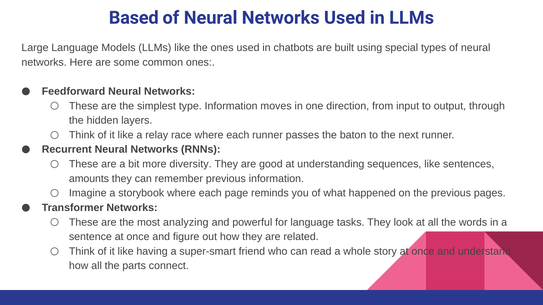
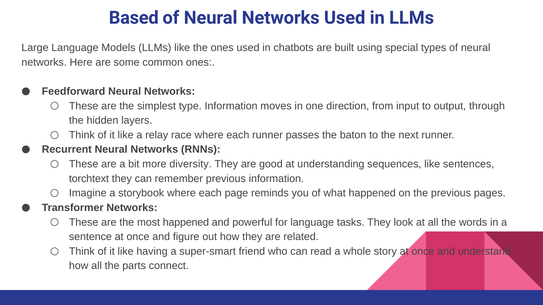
amounts: amounts -> torchtext
most analyzing: analyzing -> happened
